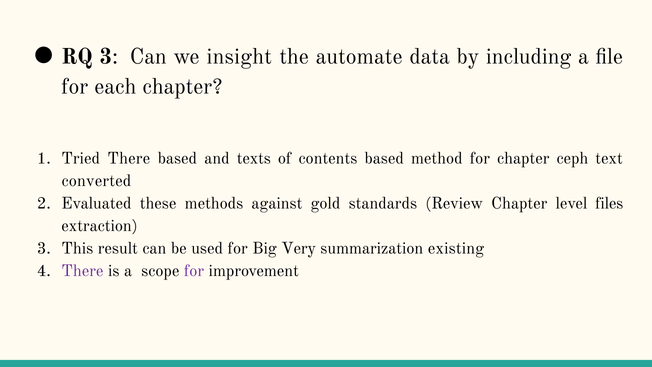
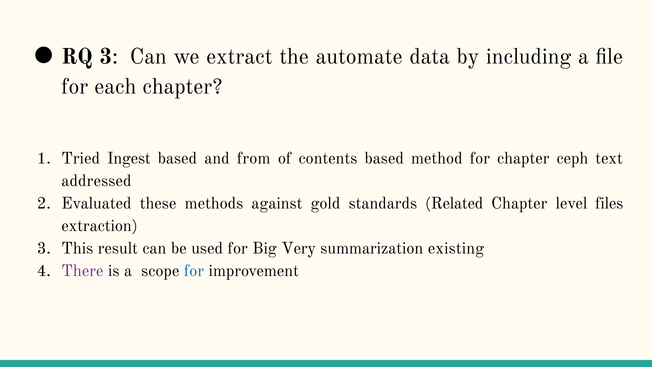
insight: insight -> extract
Tried There: There -> Ingest
texts: texts -> from
converted: converted -> addressed
Review: Review -> Related
for at (194, 271) colour: purple -> blue
